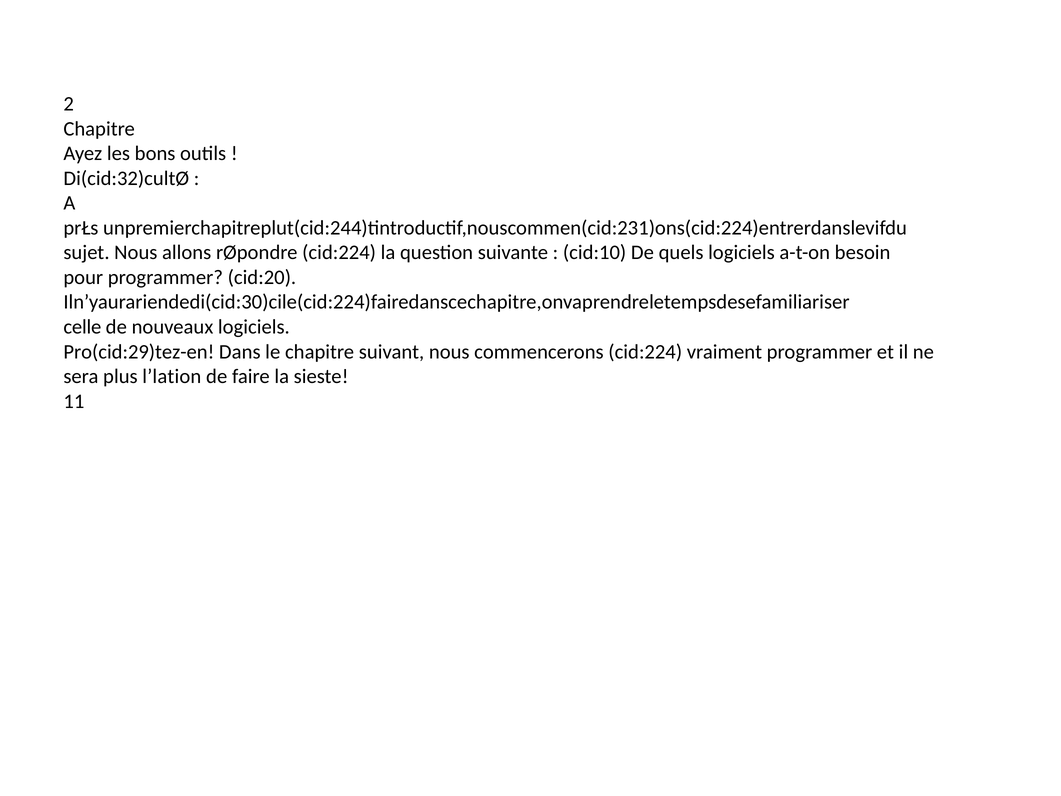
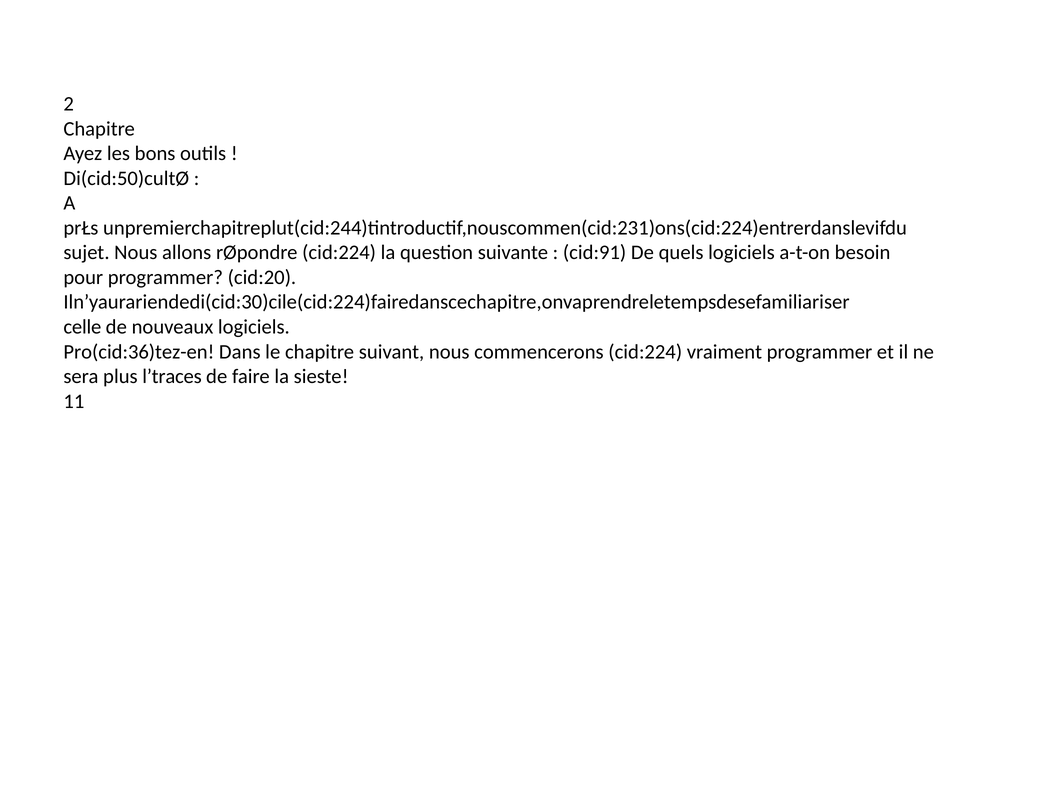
Di(cid:32)cultØ: Di(cid:32)cultØ -> Di(cid:50)cultØ
cid:10: cid:10 -> cid:91
Pro(cid:29)tez-en: Pro(cid:29)tez-en -> Pro(cid:36)tez-en
l’lation: l’lation -> l’traces
